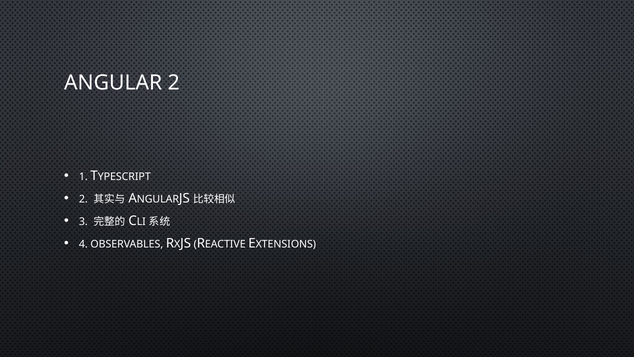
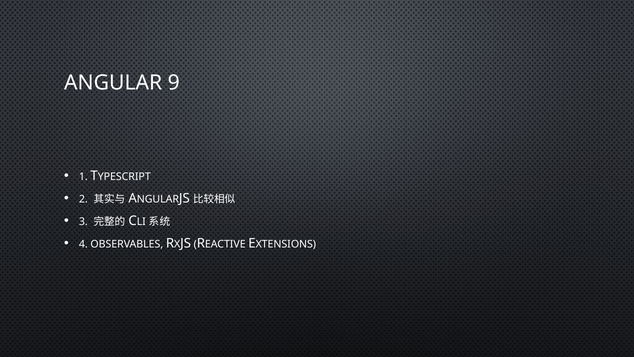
ANGULAR 2: 2 -> 9
